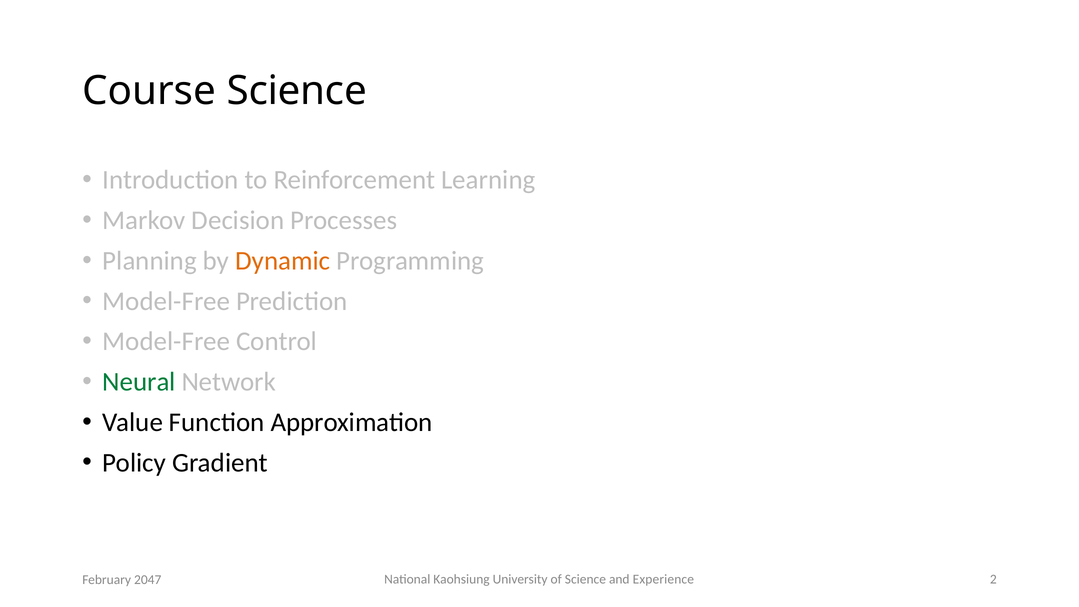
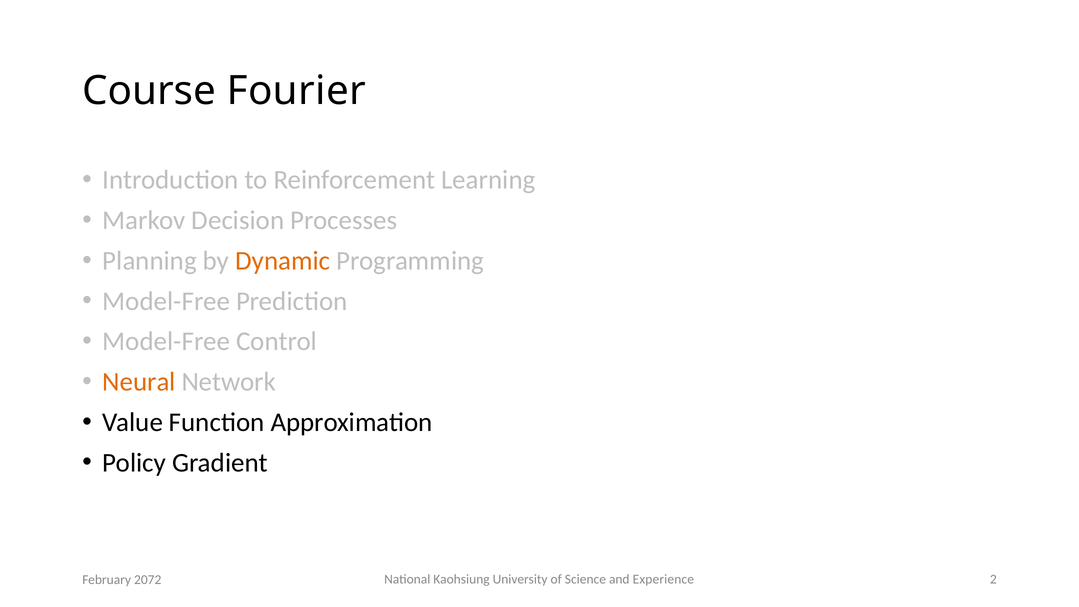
Course Science: Science -> Fourier
Neural colour: green -> orange
2047: 2047 -> 2072
